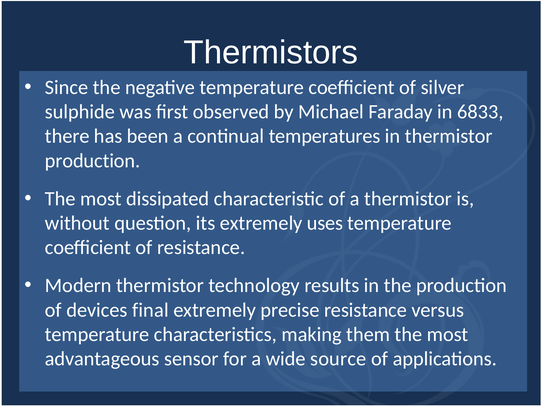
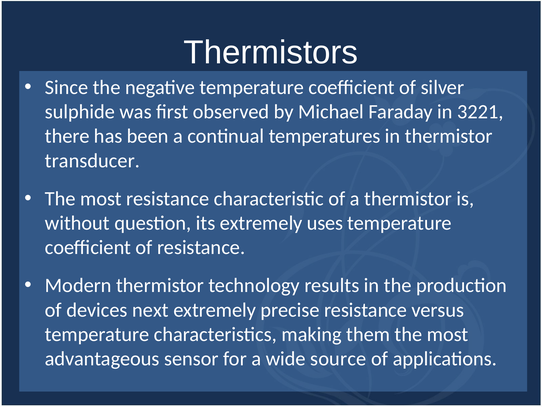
6833: 6833 -> 3221
production at (93, 160): production -> transducer
most dissipated: dissipated -> resistance
final: final -> next
